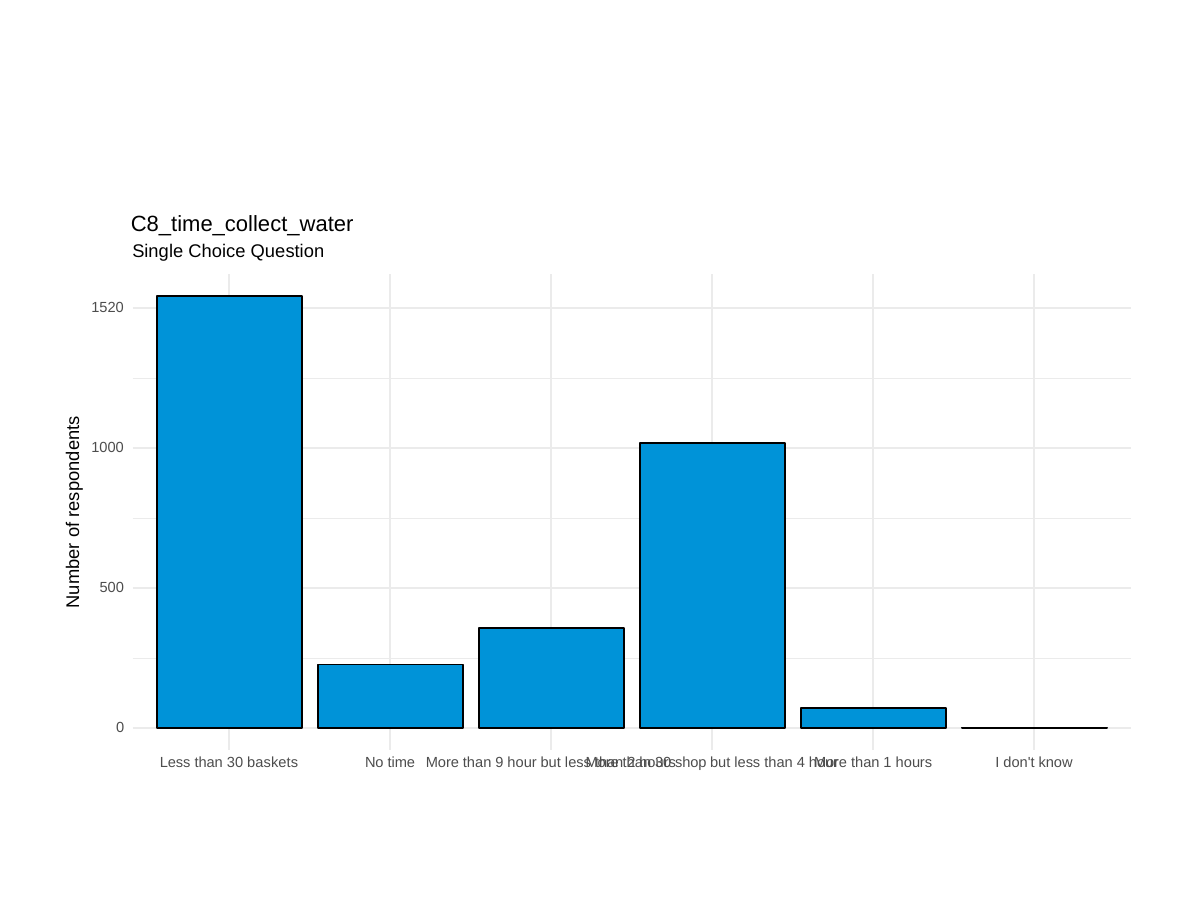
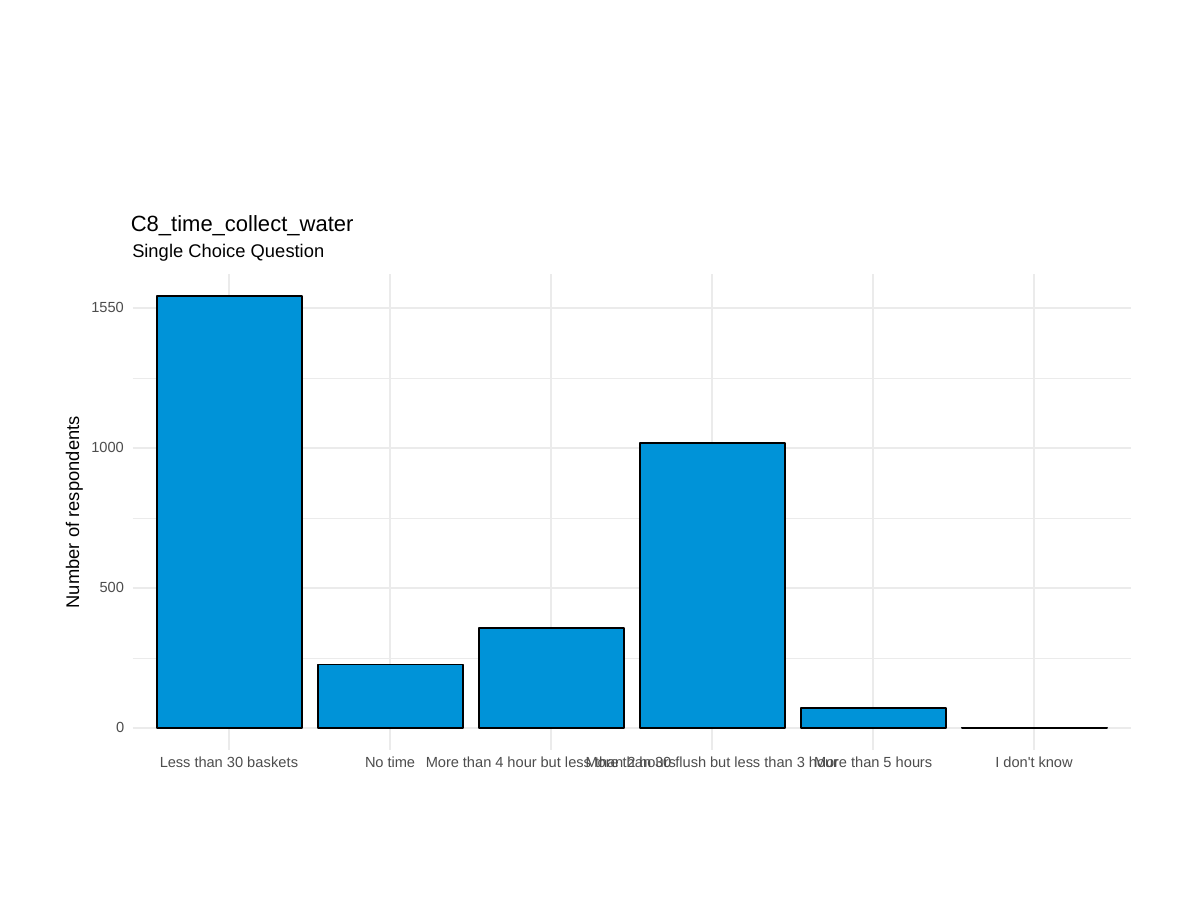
1520: 1520 -> 1550
9: 9 -> 4
shop: shop -> flush
4: 4 -> 3
1: 1 -> 5
